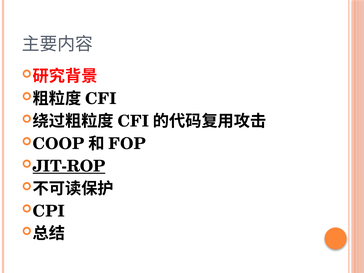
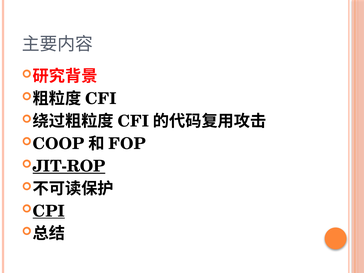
CPI underline: none -> present
